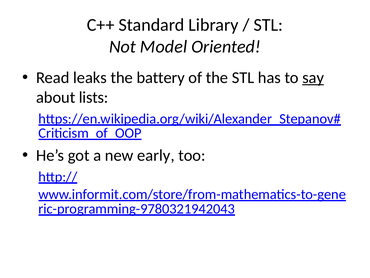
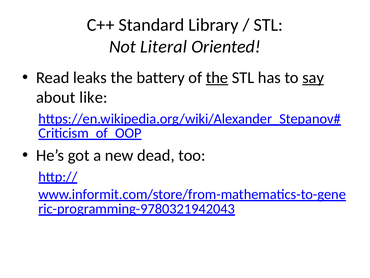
Model: Model -> Literal
the at (217, 78) underline: none -> present
lists: lists -> like
early: early -> dead
